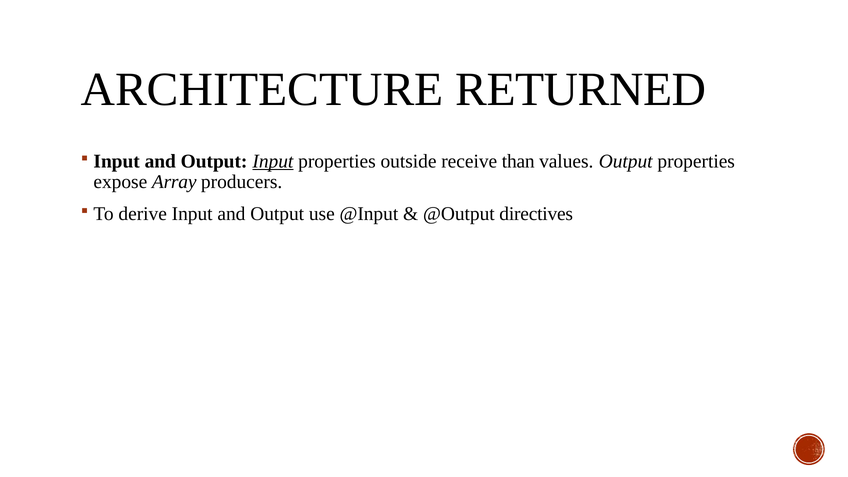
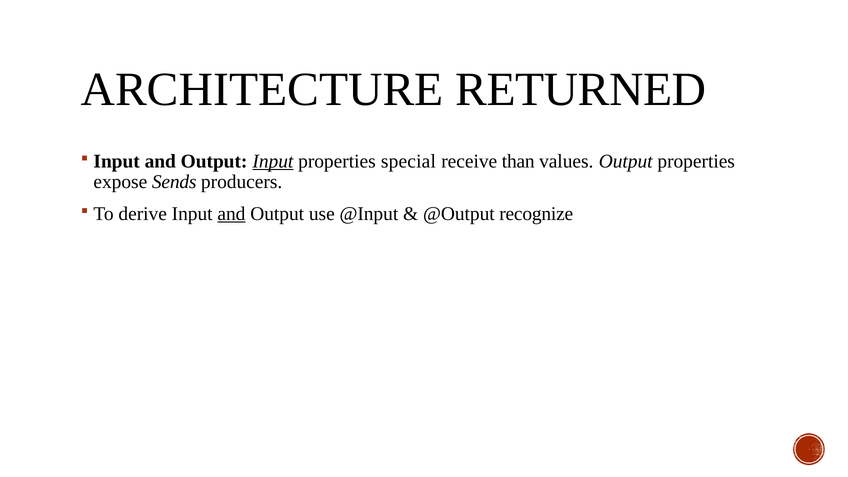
outside: outside -> special
Array: Array -> Sends
and at (231, 214) underline: none -> present
directives: directives -> recognize
